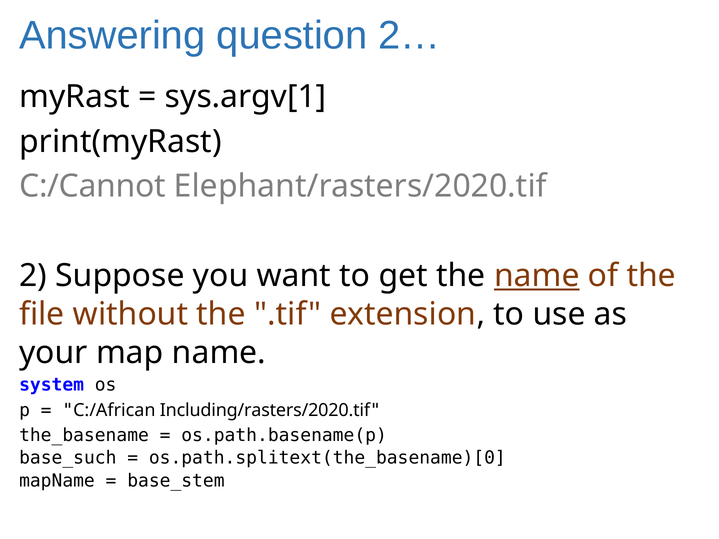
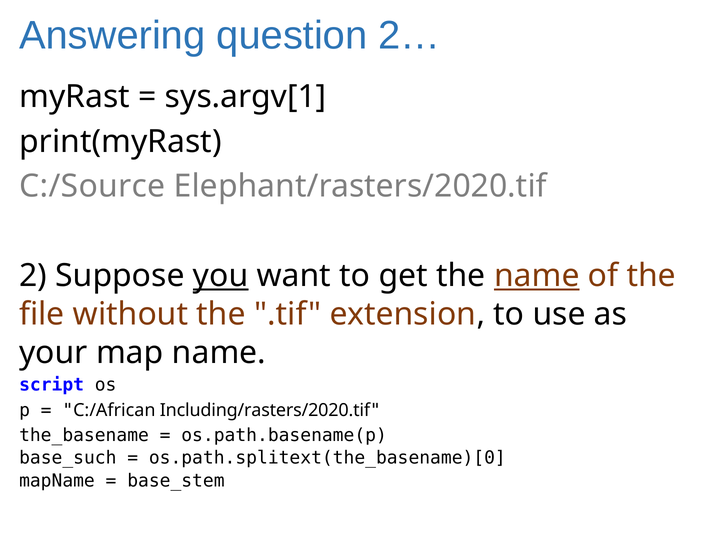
C:/Cannot: C:/Cannot -> C:/Source
you underline: none -> present
system: system -> script
